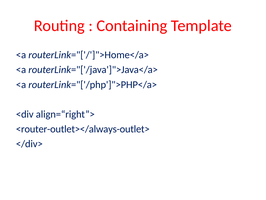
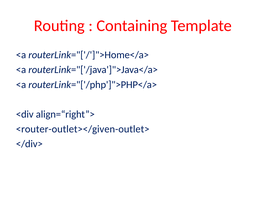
<router-outlet></always-outlet>: <router-outlet></always-outlet> -> <router-outlet></given-outlet>
